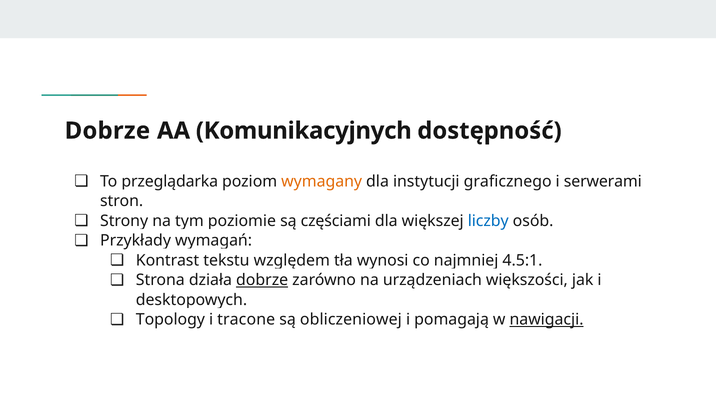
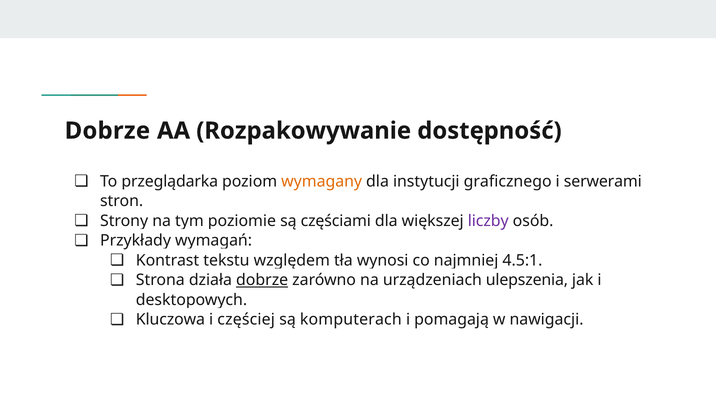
Komunikacyjnych: Komunikacyjnych -> Rozpakowywanie
liczby colour: blue -> purple
większości: większości -> ulepszenia
Topology: Topology -> Kluczowa
tracone: tracone -> częściej
obliczeniowej: obliczeniowej -> komputerach
nawigacji underline: present -> none
